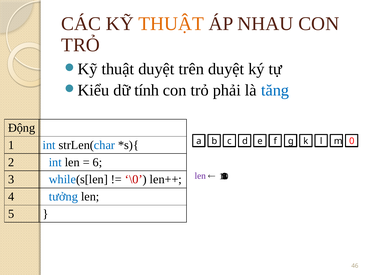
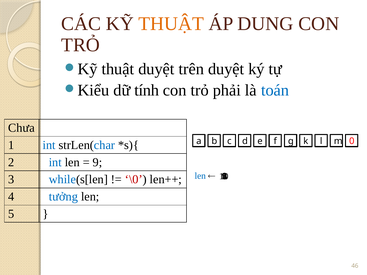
NHAU: NHAU -> DUNG
tăng: tăng -> toán
Động: Động -> Chưa
6 at (97, 162): 6 -> 9
len at (200, 176) colour: purple -> blue
